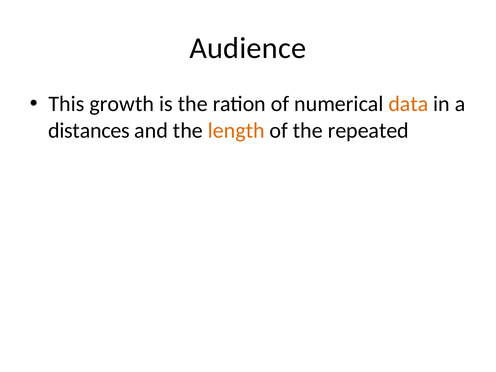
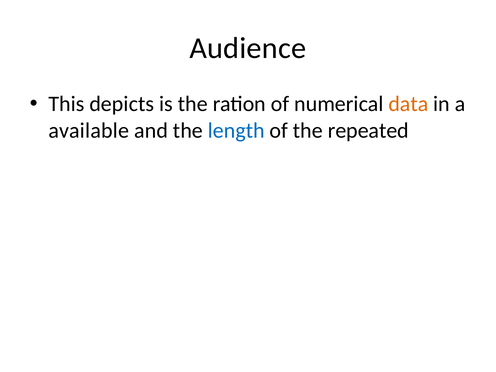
growth: growth -> depicts
distances: distances -> available
length colour: orange -> blue
